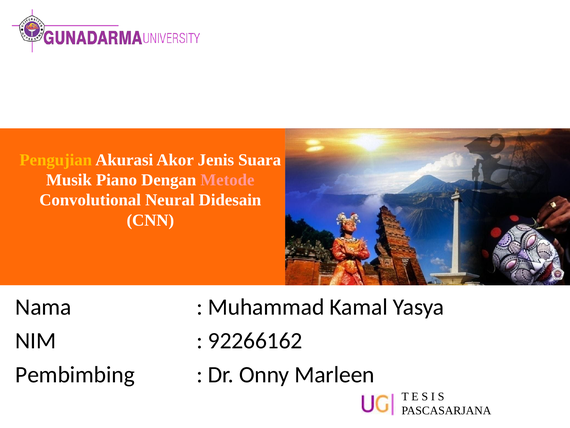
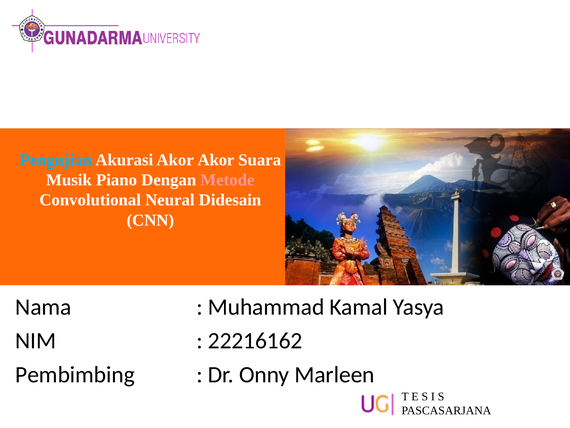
Pengujian colour: yellow -> light blue
Akor Jenis: Jenis -> Akor
92266162: 92266162 -> 22216162
